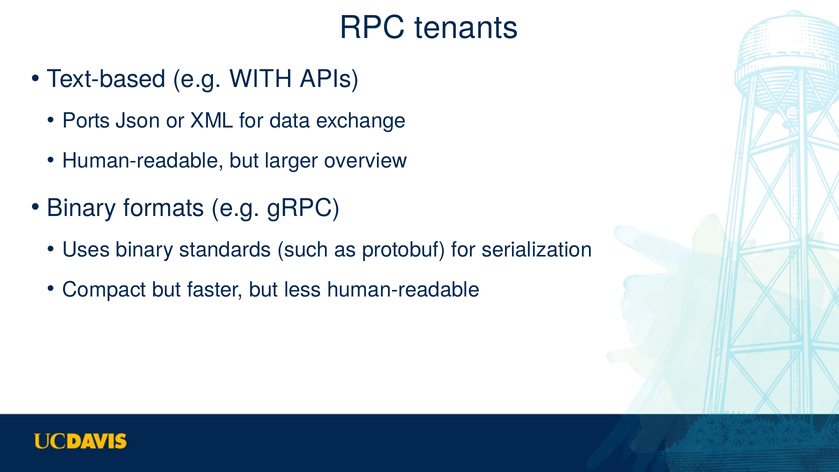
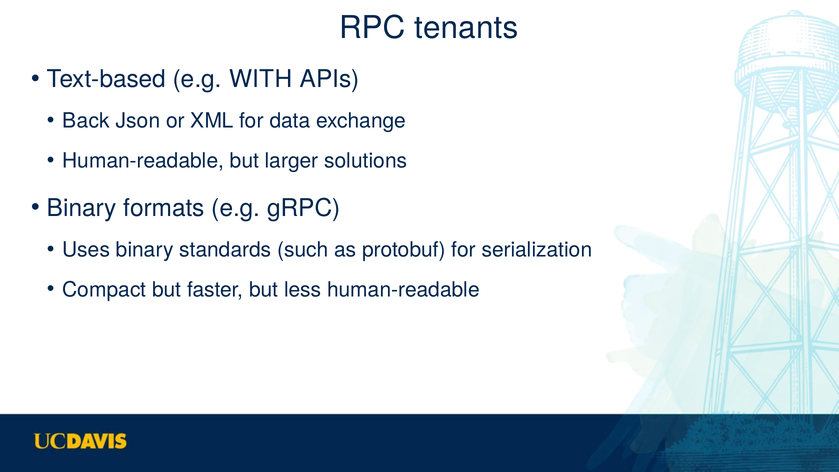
Ports: Ports -> Back
overview: overview -> solutions
